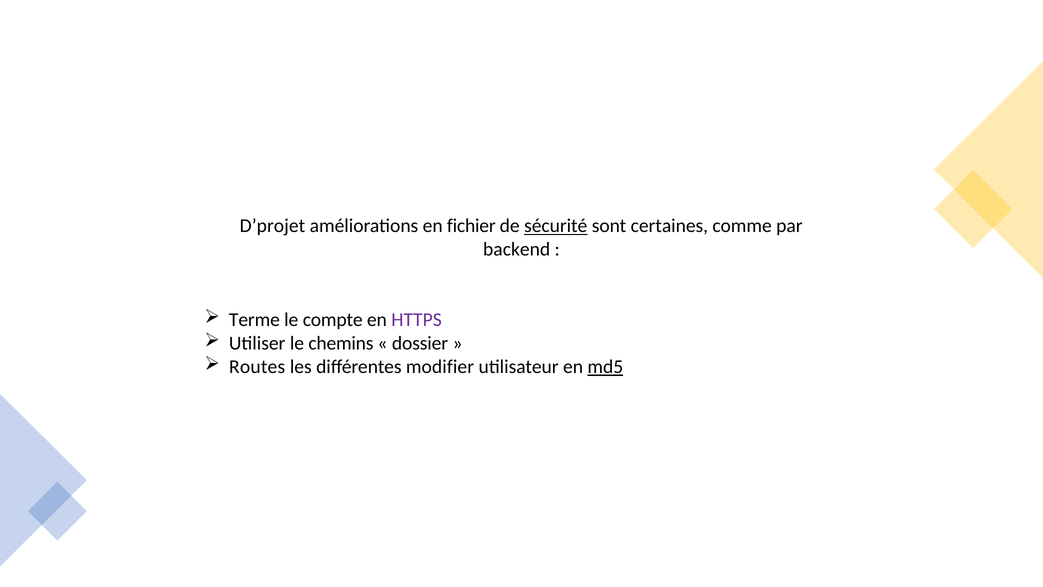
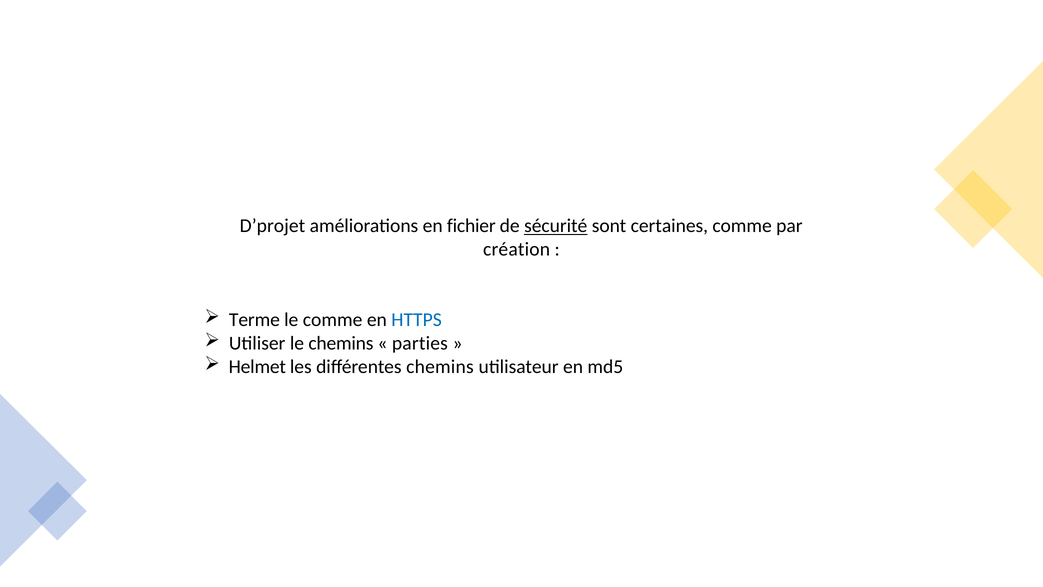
backend: backend -> création
le compte: compte -> comme
HTTPS colour: purple -> blue
dossier: dossier -> parties
Routes: Routes -> Helmet
différentes modifier: modifier -> chemins
md5 underline: present -> none
